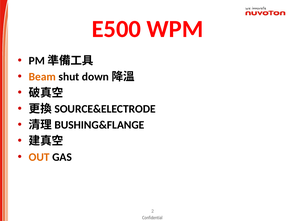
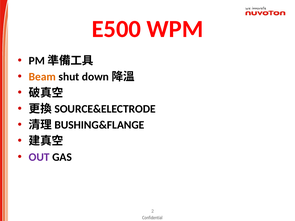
OUT colour: orange -> purple
